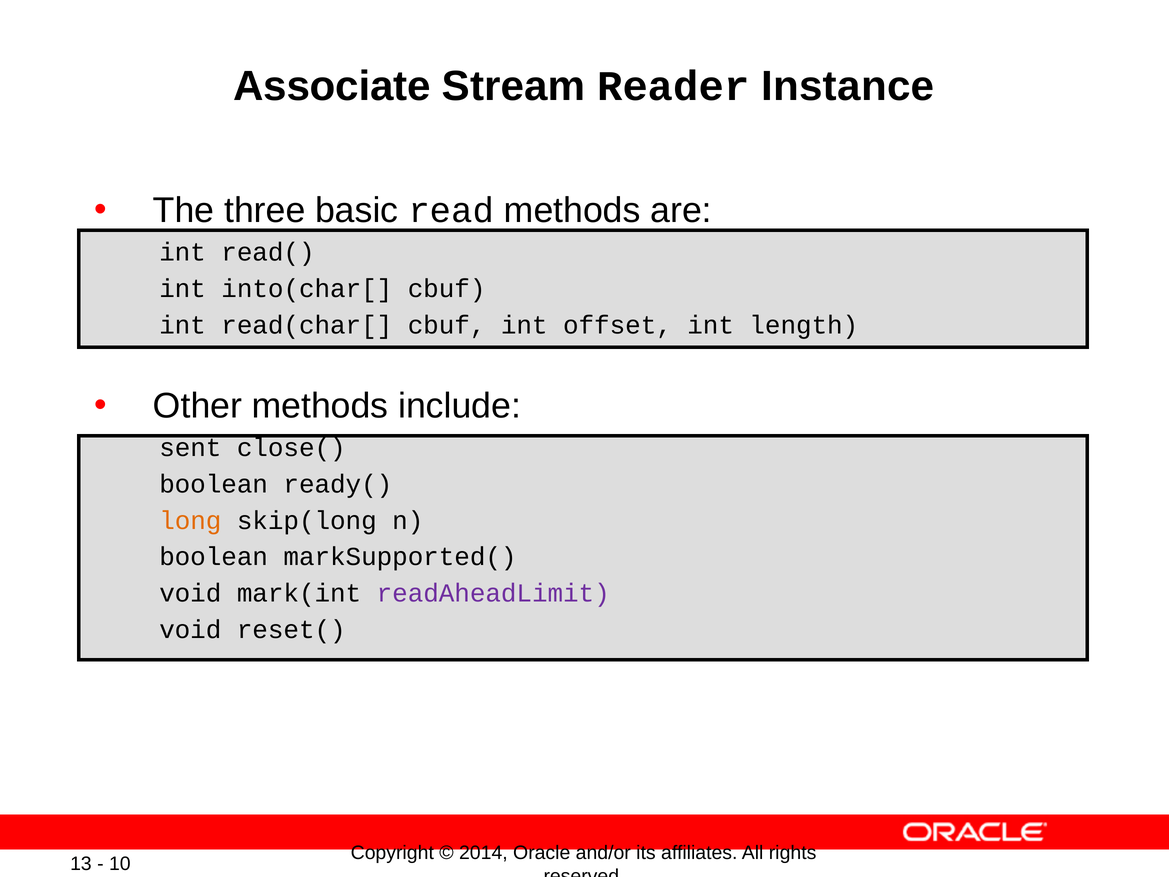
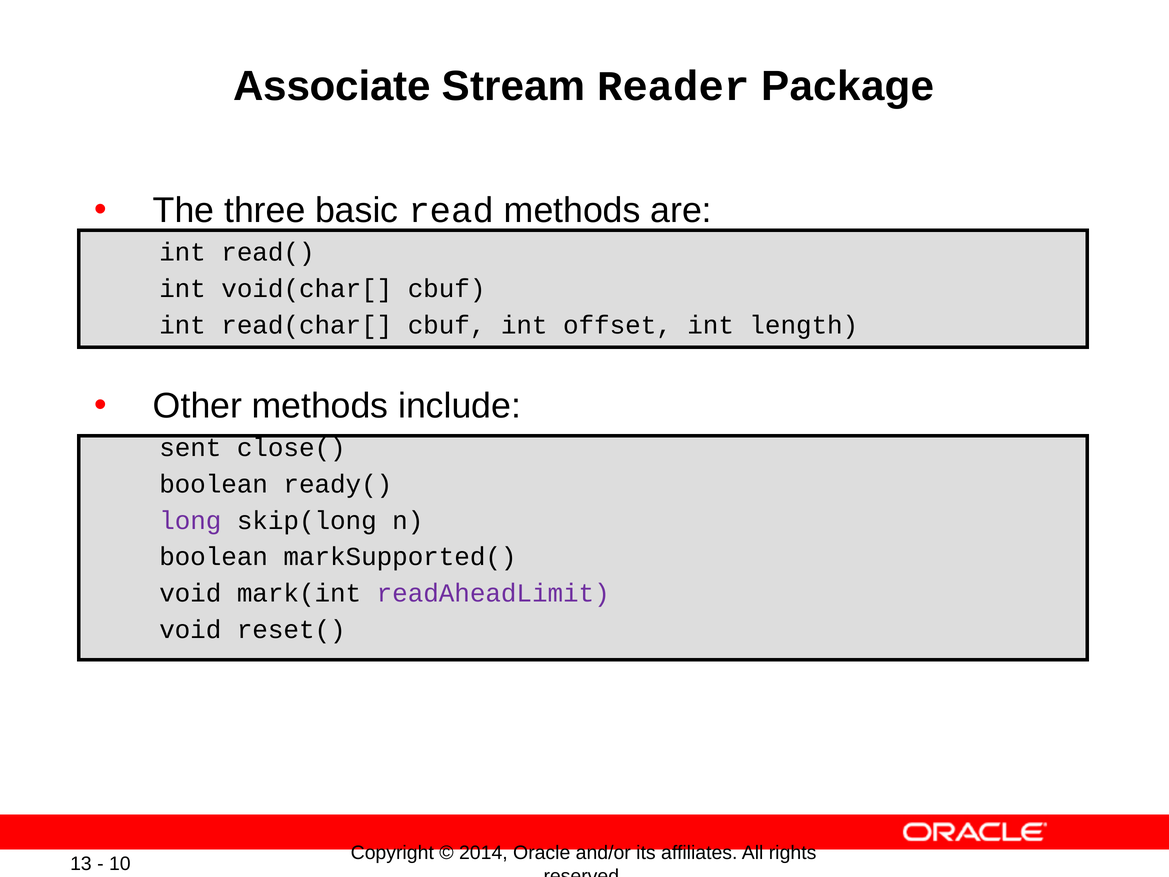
Instance: Instance -> Package
into(char[: into(char[ -> void(char[
long colour: orange -> purple
